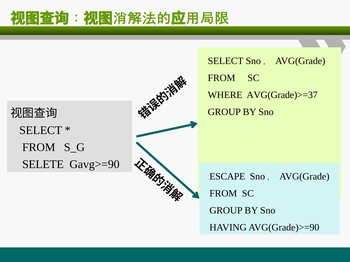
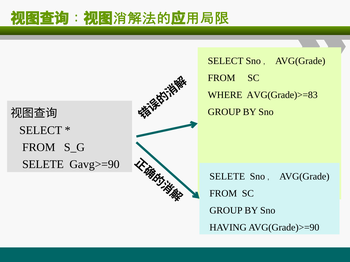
AVG(Grade)>=37: AVG(Grade)>=37 -> AVG(Grade)>=83
ESCAPE at (227, 177): ESCAPE -> SELETE
